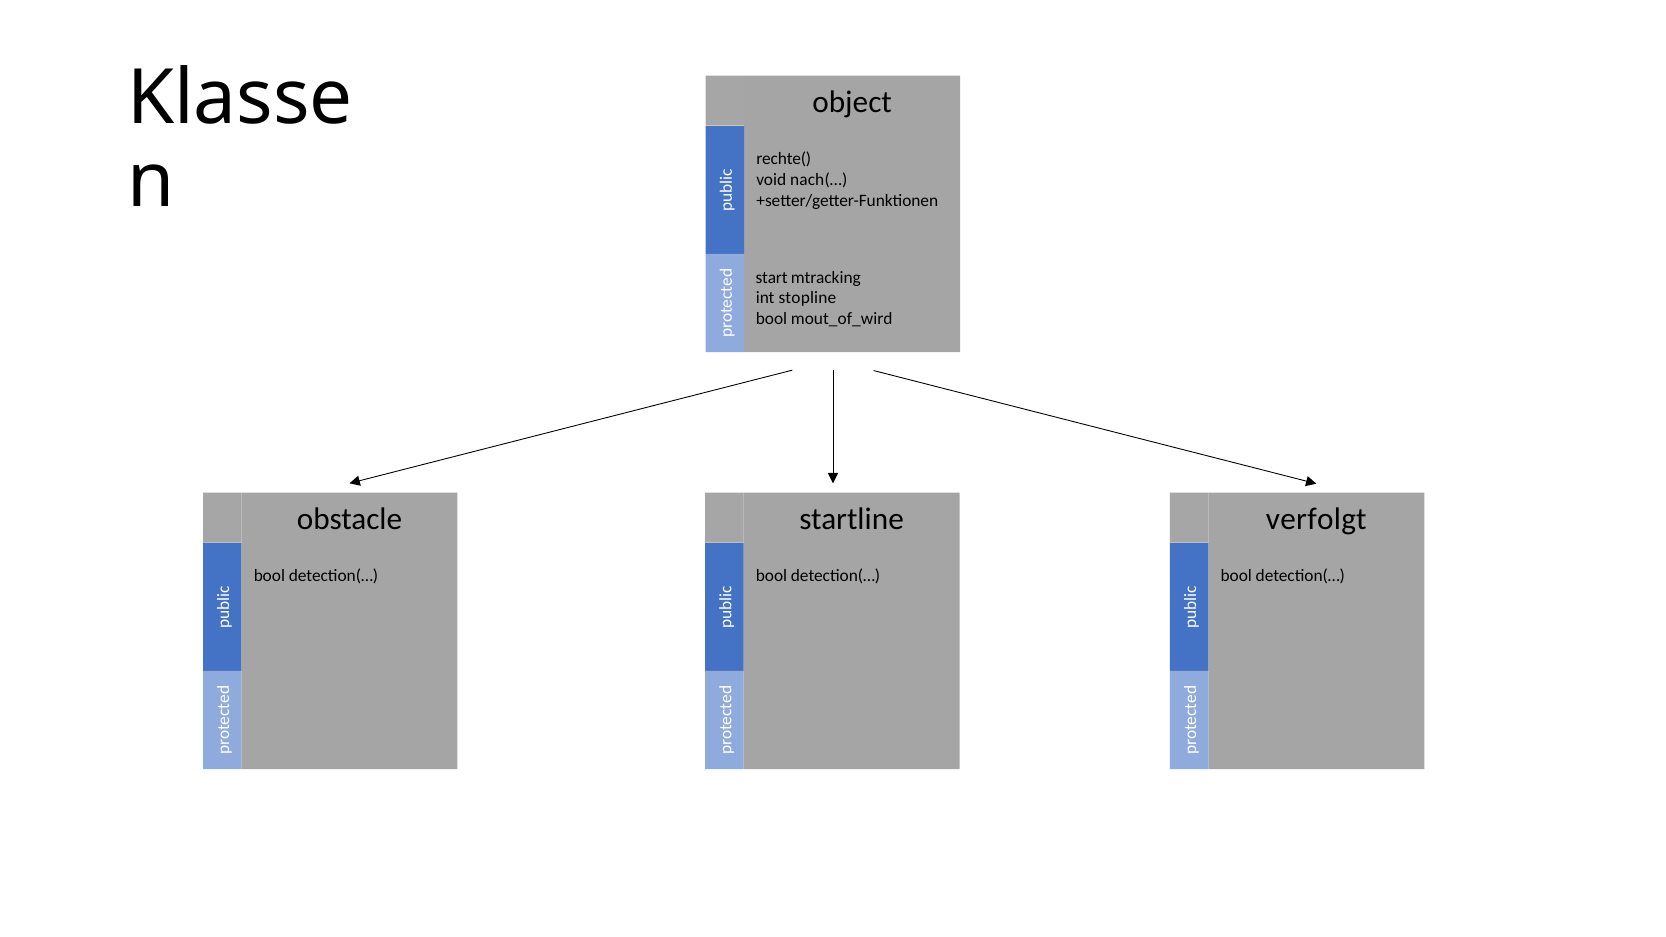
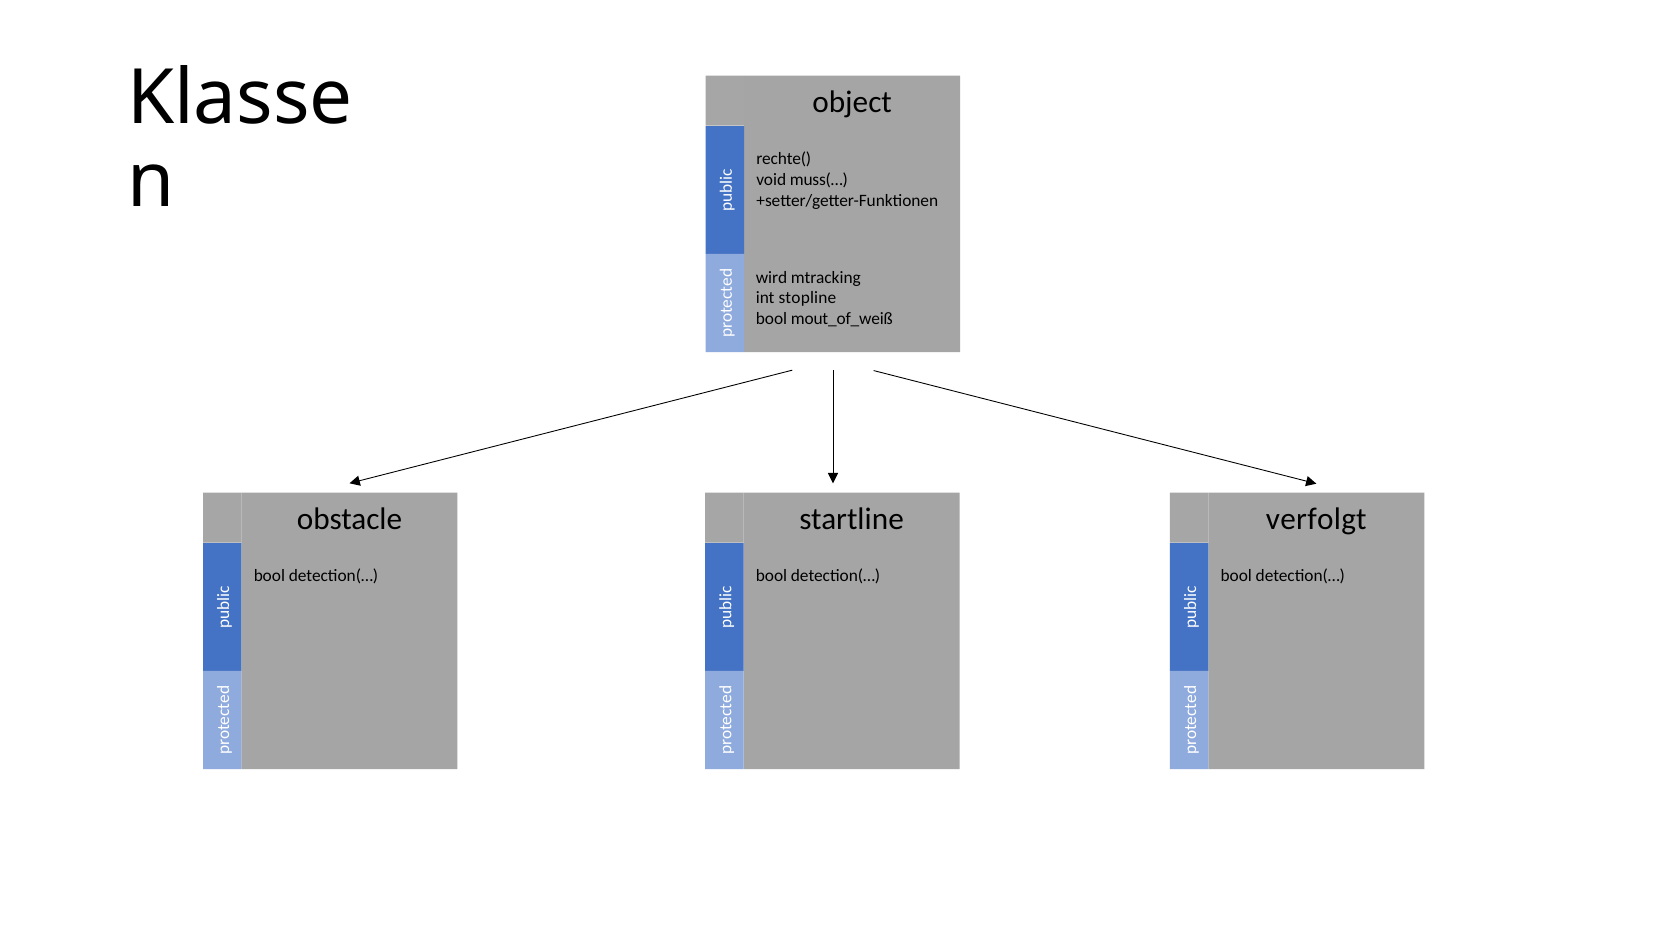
nach(…: nach(… -> muss(…
start: start -> wird
mout_of_wird: mout_of_wird -> mout_of_weiß
